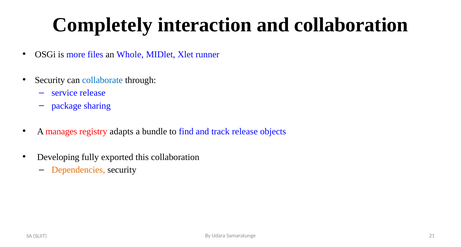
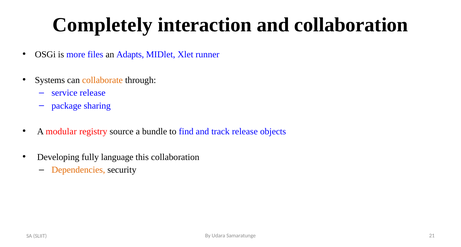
Whole: Whole -> Adapts
Security at (50, 80): Security -> Systems
collaborate colour: blue -> orange
manages: manages -> modular
adapts: adapts -> source
exported: exported -> language
